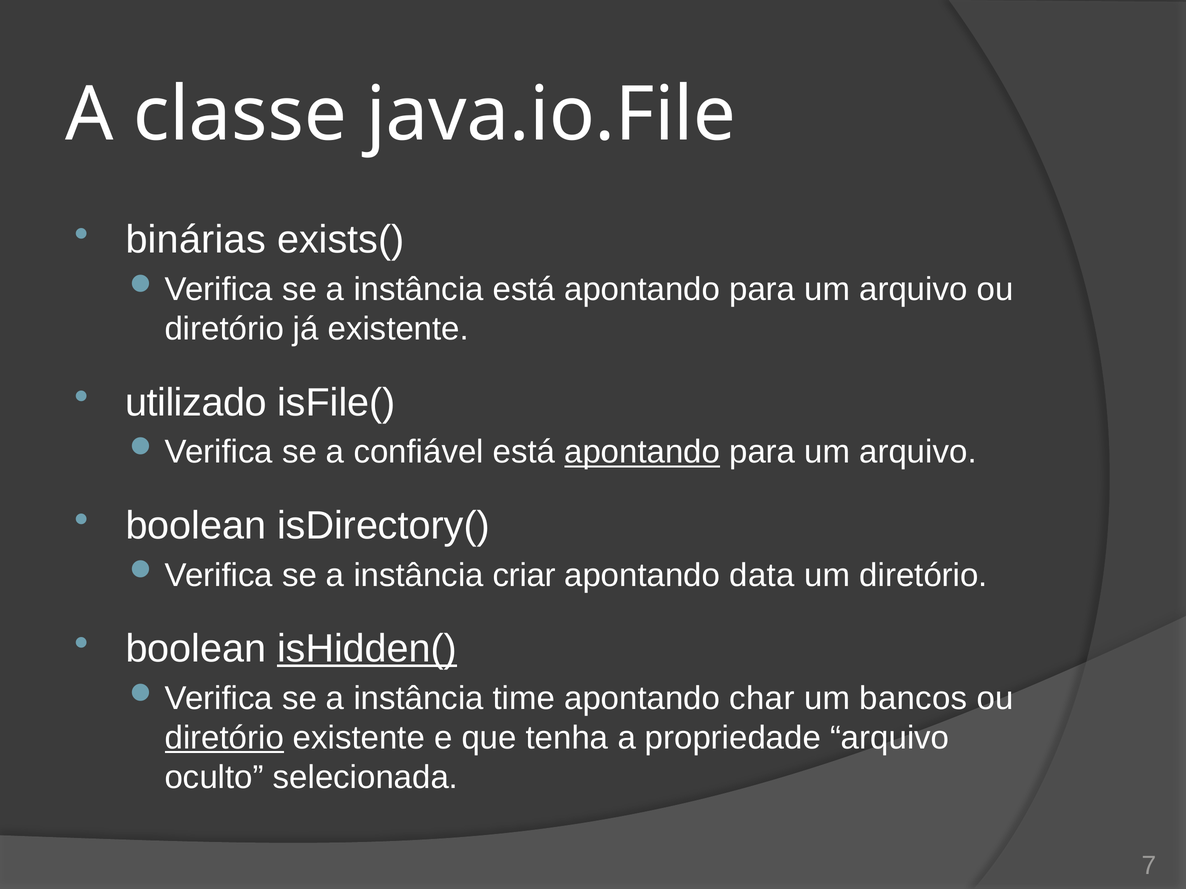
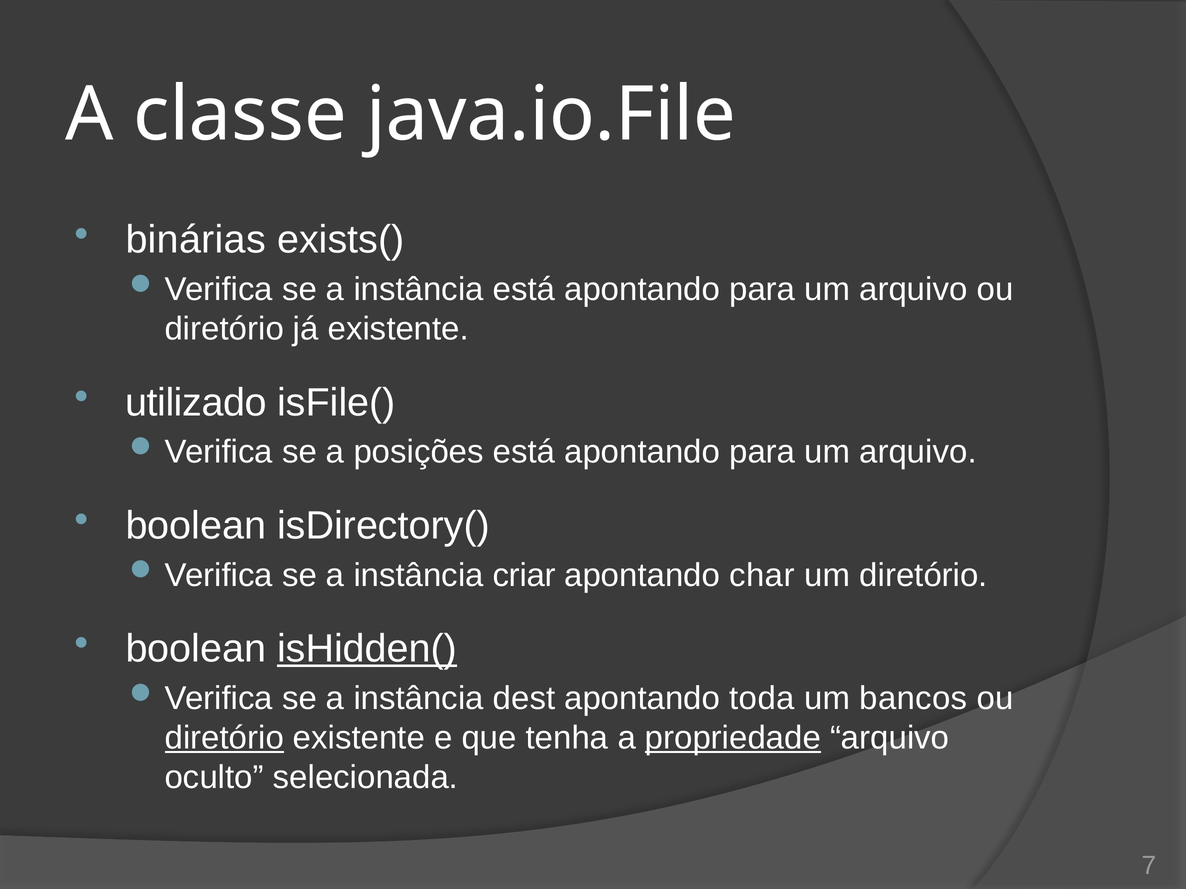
confiável: confiável -> posições
apontando at (642, 452) underline: present -> none
data: data -> char
time: time -> dest
char: char -> toda
propriedade underline: none -> present
